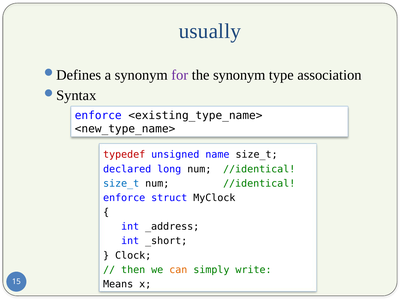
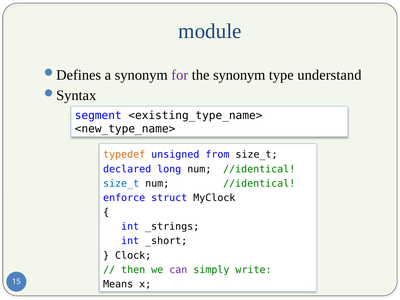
usually: usually -> module
association: association -> understand
enforce at (98, 115): enforce -> segment
typedef colour: red -> orange
name: name -> from
_address: _address -> _strings
can colour: orange -> purple
